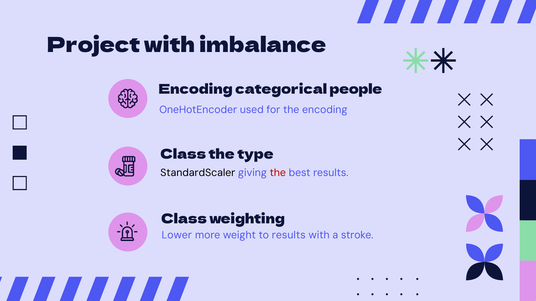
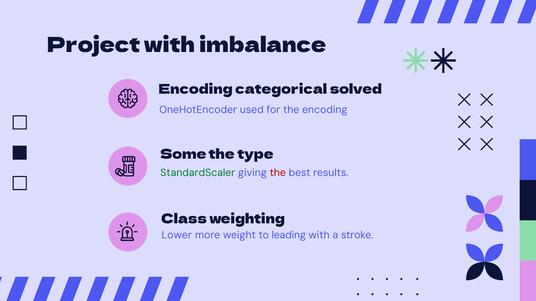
people: people -> solved
Class at (183, 155): Class -> Some
StandardScaler colour: black -> green
to results: results -> leading
